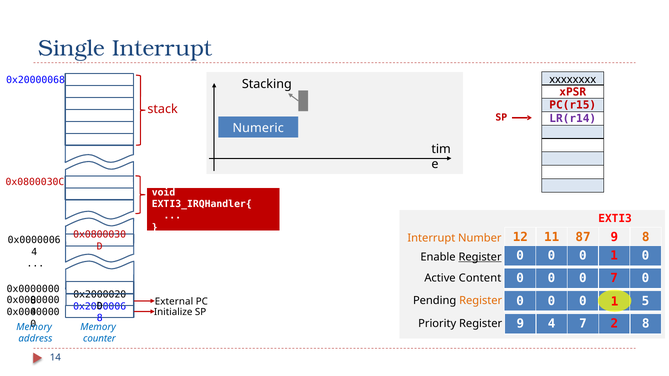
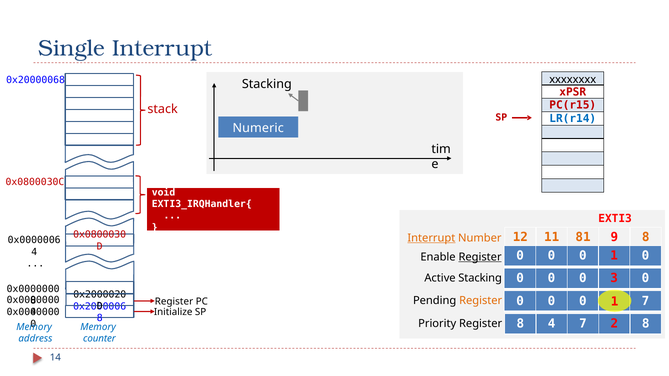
LR(r14 colour: purple -> blue
87: 87 -> 81
Interrupt at (431, 238) underline: none -> present
Active Content: Content -> Stacking
0 7: 7 -> 3
0 5: 5 -> 7
External at (174, 302): External -> Register
Register 9: 9 -> 8
